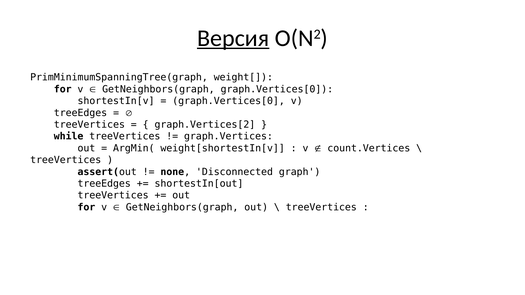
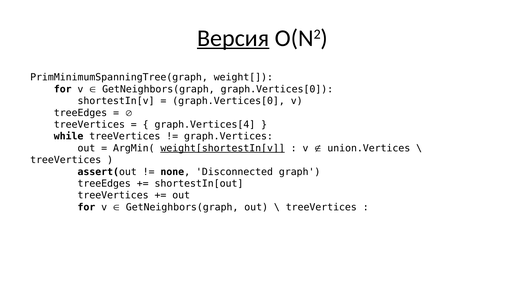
graph.Vertices[2: graph.Vertices[2 -> graph.Vertices[4
weight[shortestIn[v at (223, 148) underline: none -> present
count.Vertices: count.Vertices -> union.Vertices
